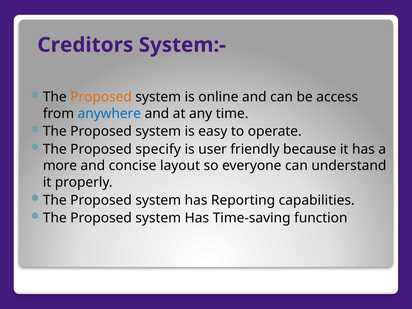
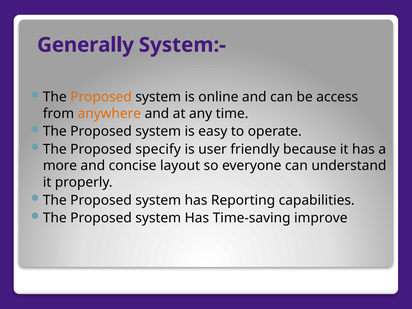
Creditors: Creditors -> Generally
anywhere colour: blue -> orange
function: function -> improve
